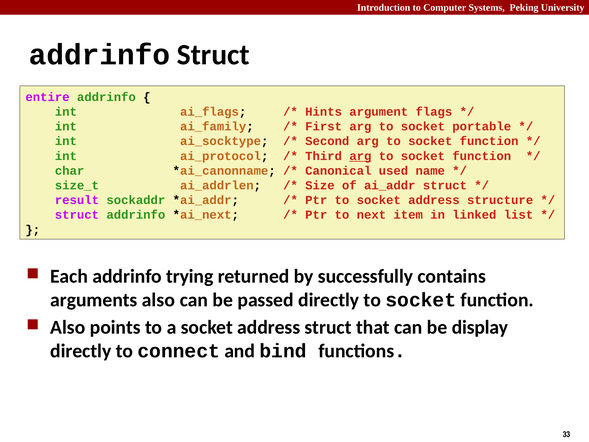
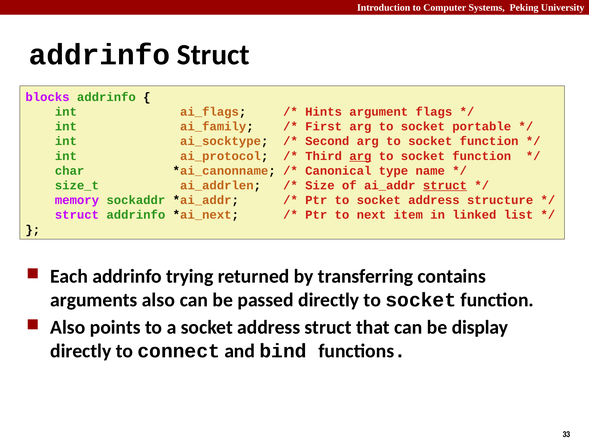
entire: entire -> blocks
used: used -> type
struct at (445, 185) underline: none -> present
result: result -> memory
successfully: successfully -> transferring
